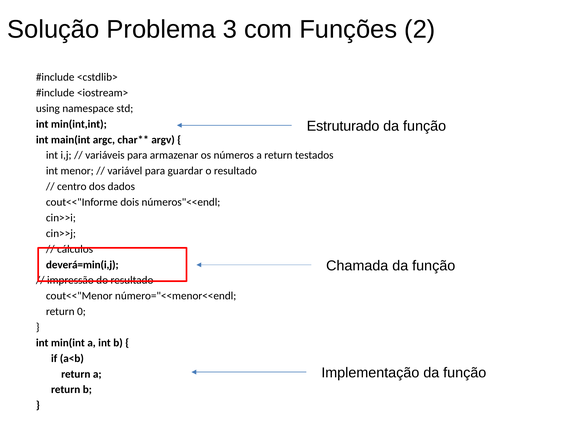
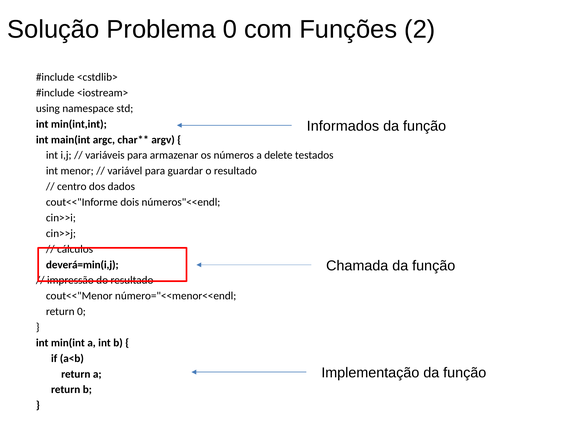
Problema 3: 3 -> 0
Estruturado: Estruturado -> Informados
números a return: return -> delete
